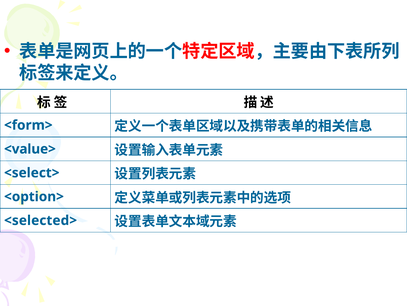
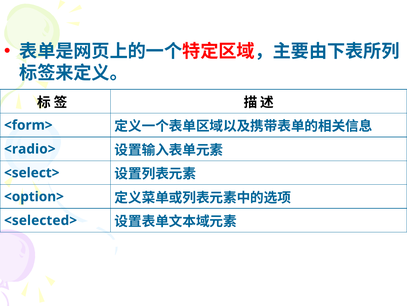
<value>: <value> -> <radio>
